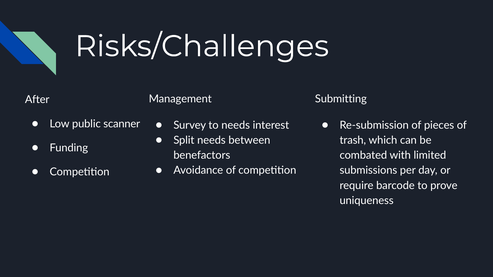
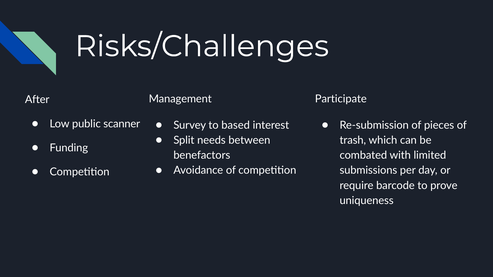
Submitting: Submitting -> Participate
to needs: needs -> based
